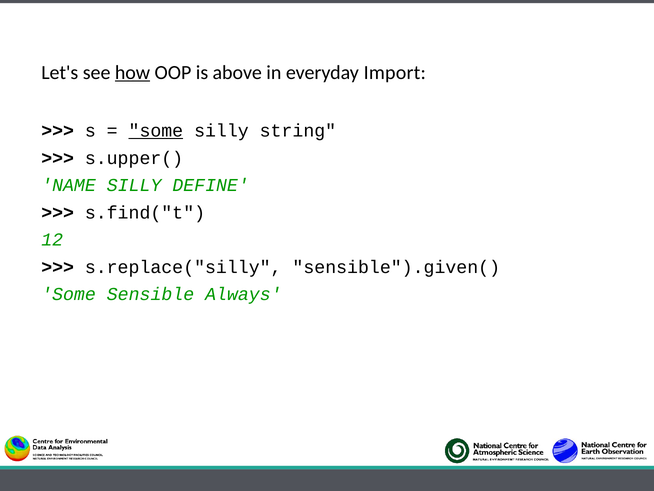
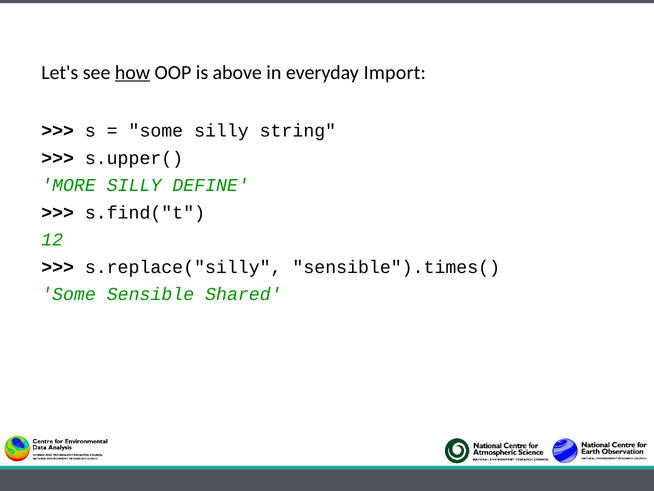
some at (156, 131) underline: present -> none
NAME: NAME -> MORE
sensible").given(: sensible").given( -> sensible").times(
Always: Always -> Shared
